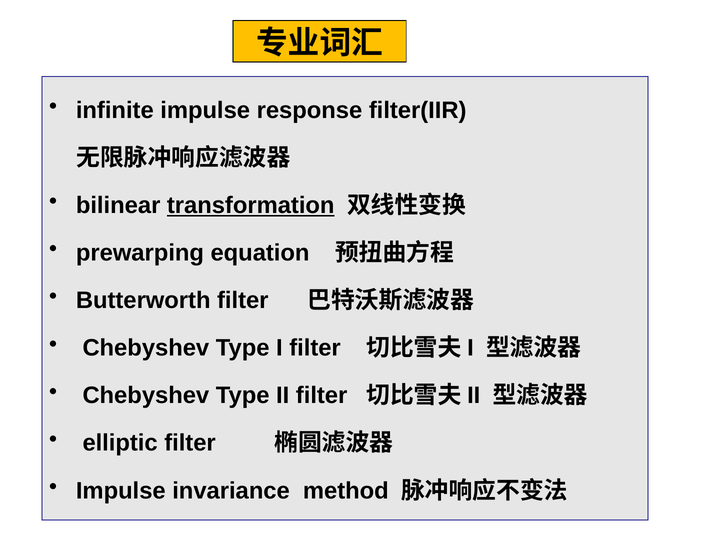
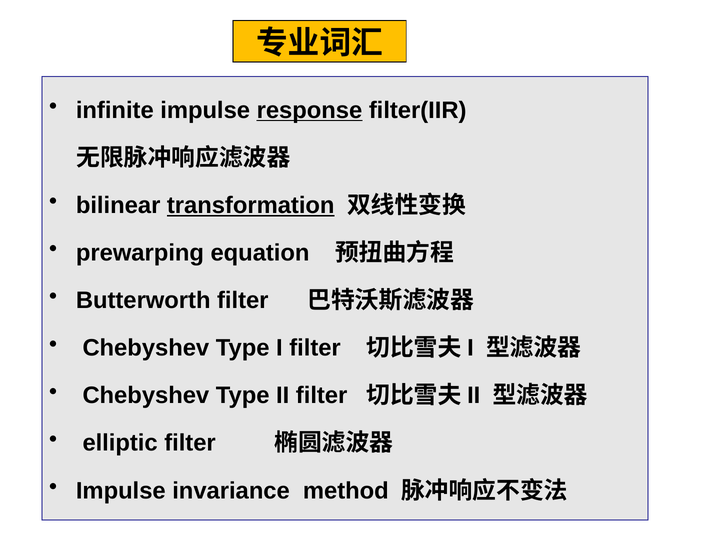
response underline: none -> present
